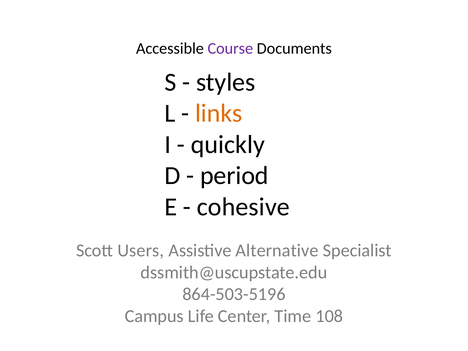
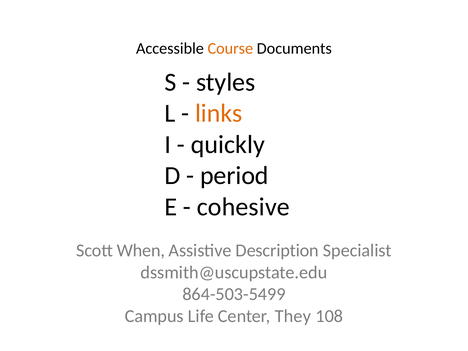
Course colour: purple -> orange
Users: Users -> When
Alternative: Alternative -> Description
864-503-5196: 864-503-5196 -> 864-503-5499
Time: Time -> They
